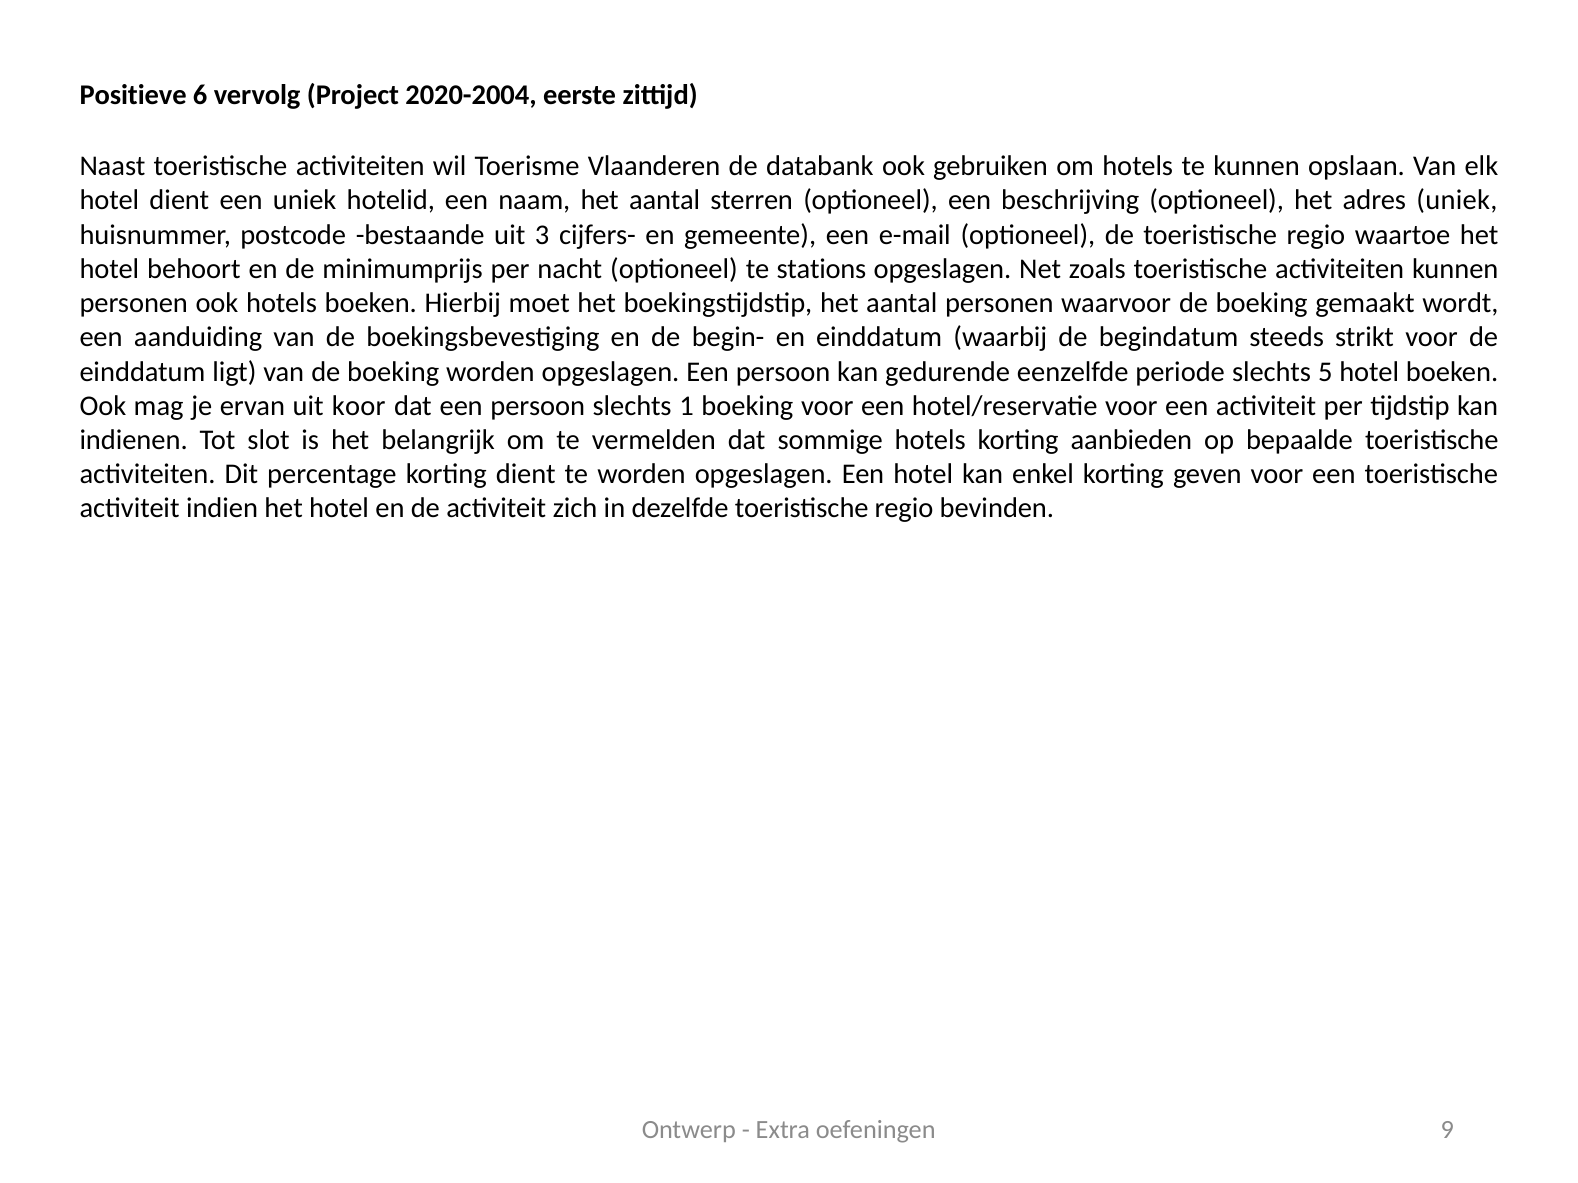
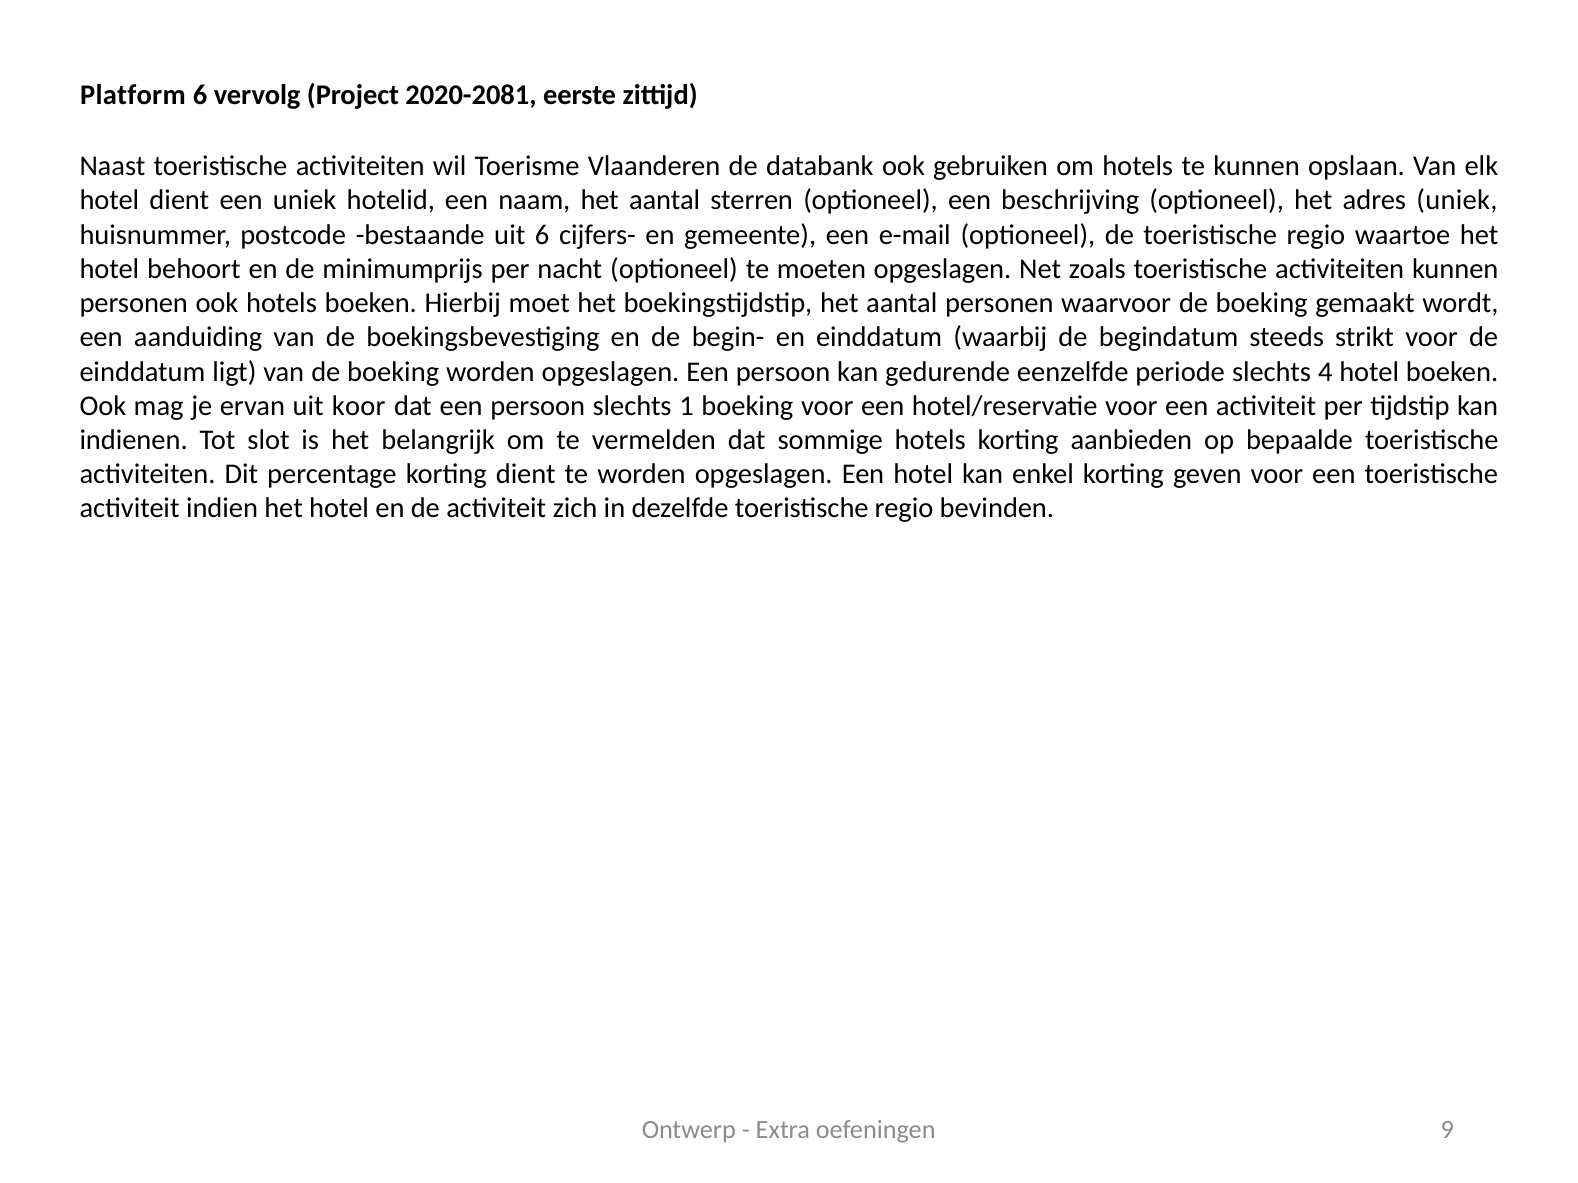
Positieve: Positieve -> Platform
2020-2004: 2020-2004 -> 2020-2081
uit 3: 3 -> 6
stations: stations -> moeten
5: 5 -> 4
